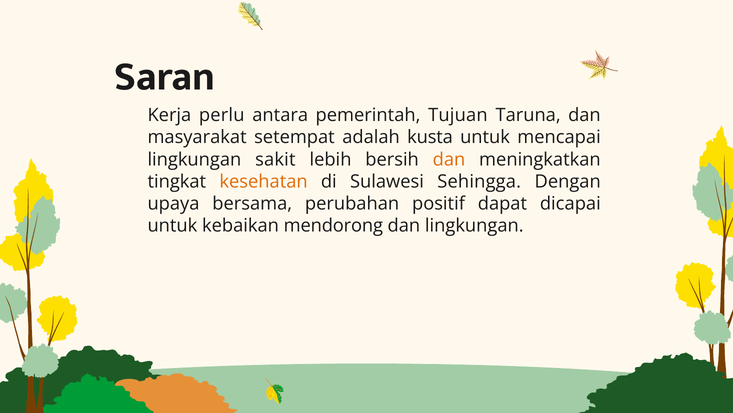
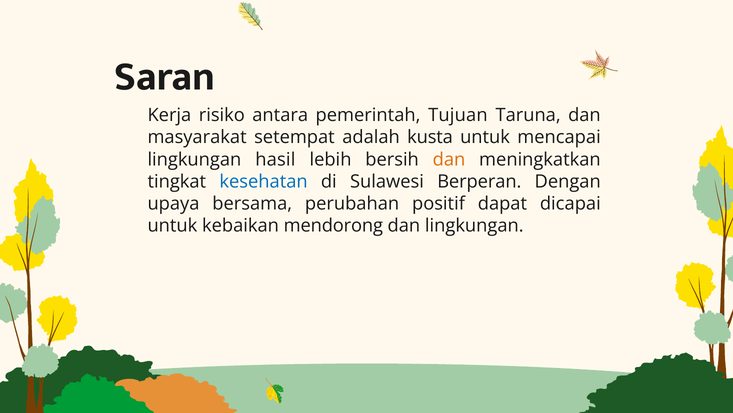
perlu: perlu -> risiko
sakit: sakit -> hasil
kesehatan colour: orange -> blue
Sehingga: Sehingga -> Berperan
